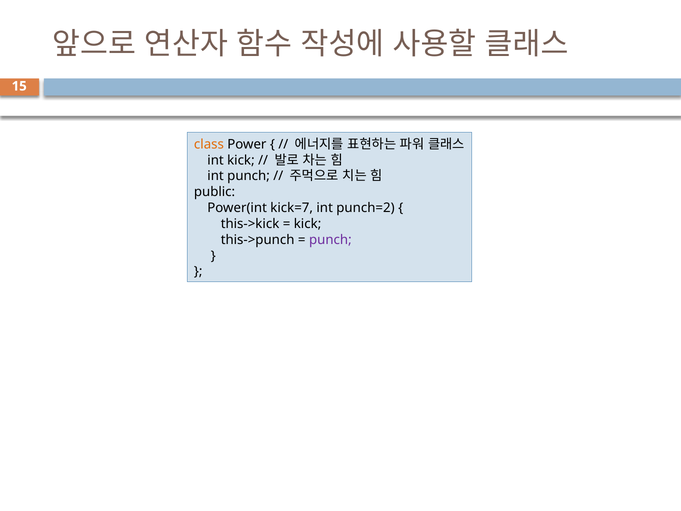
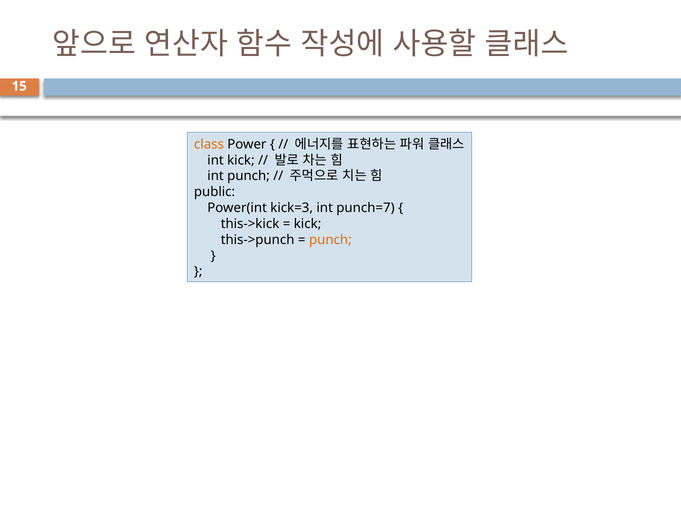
kick=7: kick=7 -> kick=3
punch=2: punch=2 -> punch=7
punch at (330, 240) colour: purple -> orange
